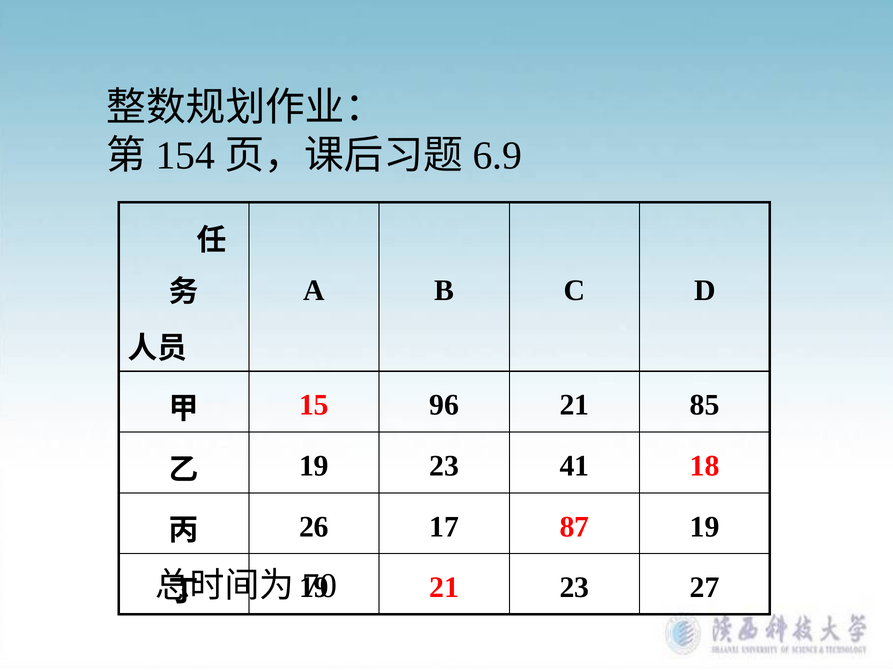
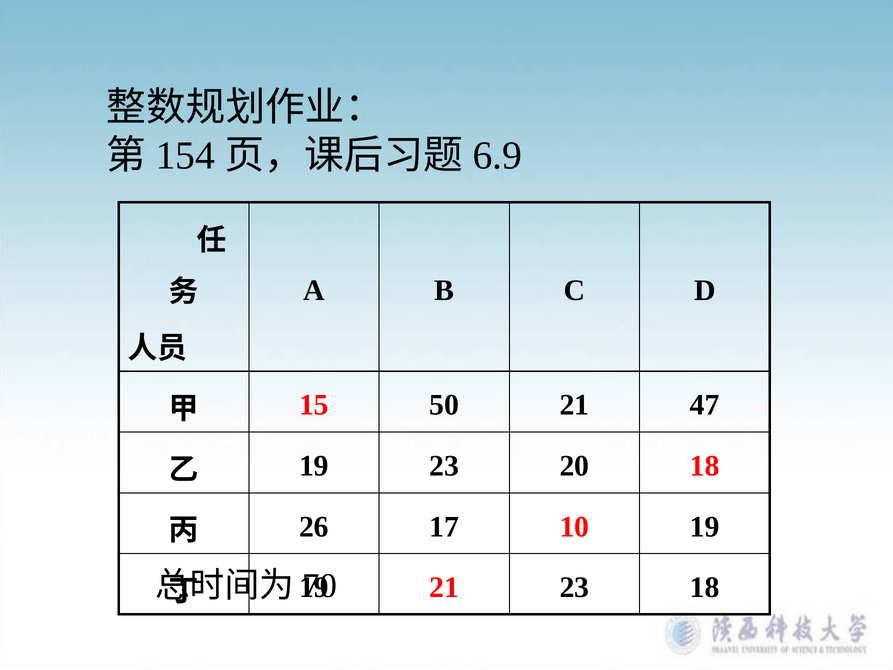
96: 96 -> 50
85: 85 -> 47
41: 41 -> 20
87: 87 -> 10
23 27: 27 -> 18
